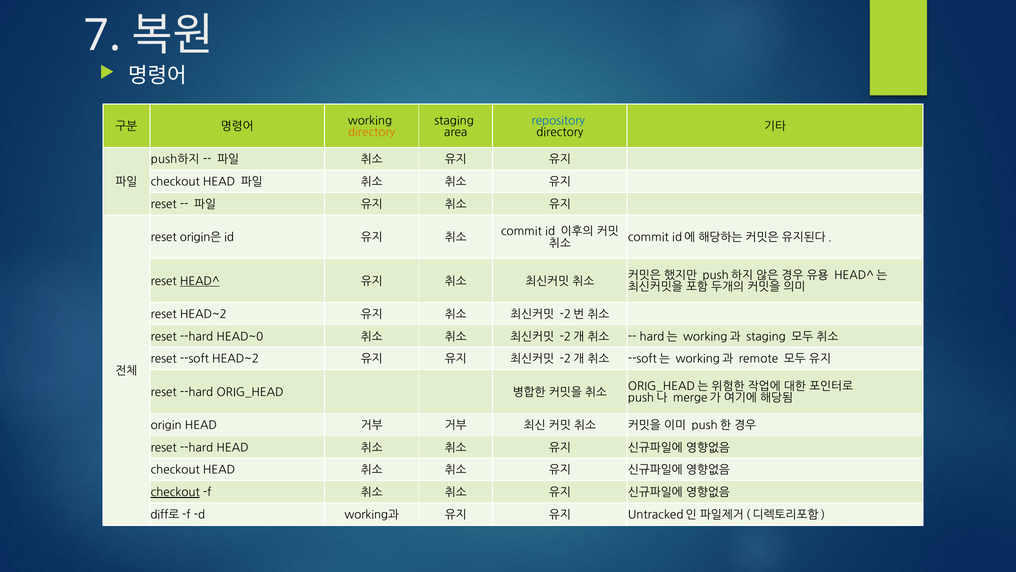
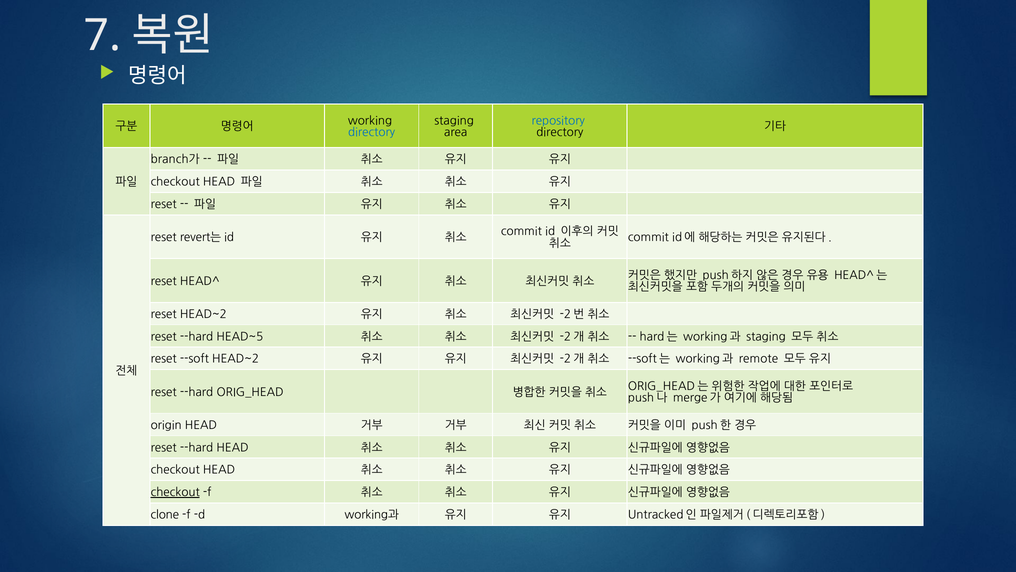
directory at (372, 132) colour: orange -> blue
push하지 at (175, 159): push하지 -> branch가
origin은: origin은 -> revert는
HEAD^ underline: present -> none
HEAD~0: HEAD~0 -> HEAD~5
diff로: diff로 -> clone
